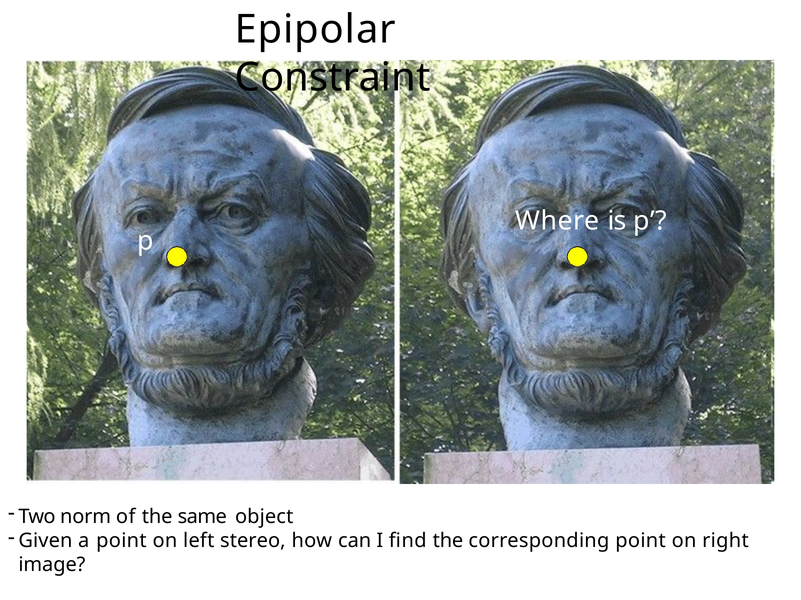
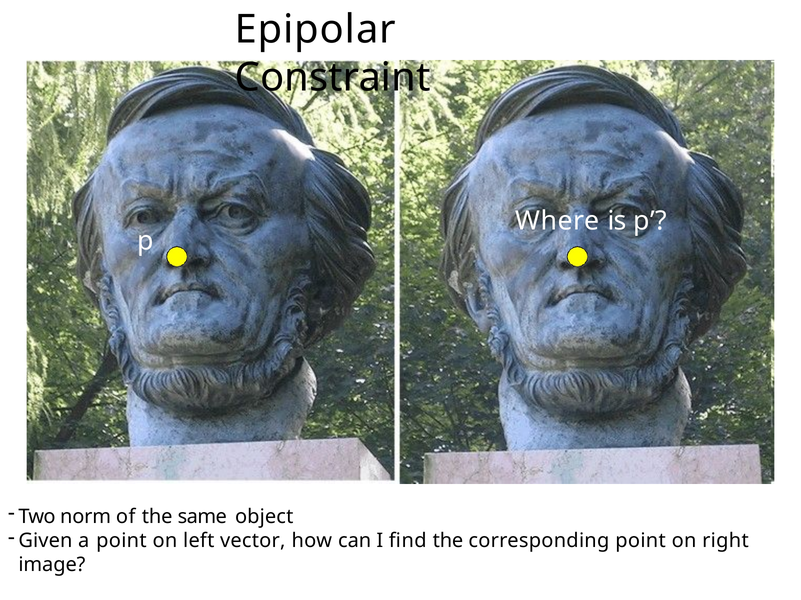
stereo: stereo -> vector
